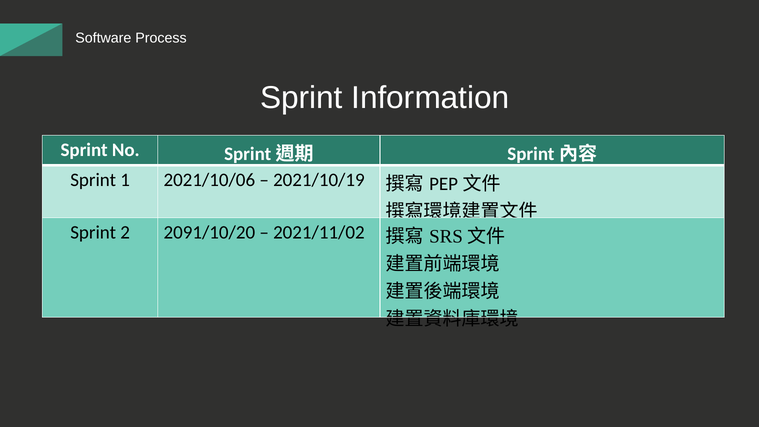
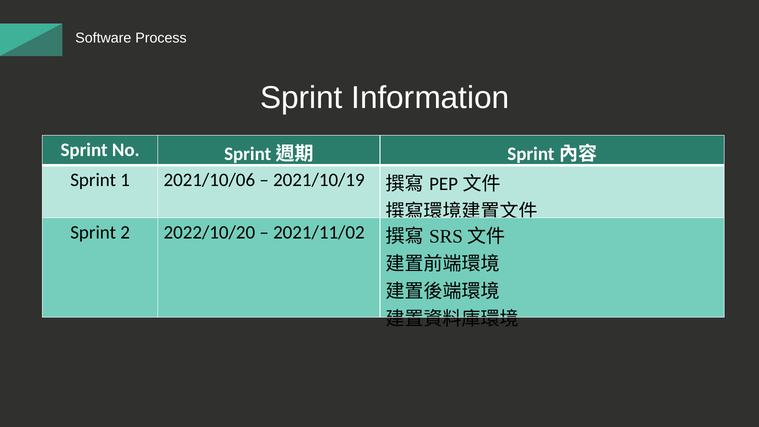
2091/10/20: 2091/10/20 -> 2022/10/20
